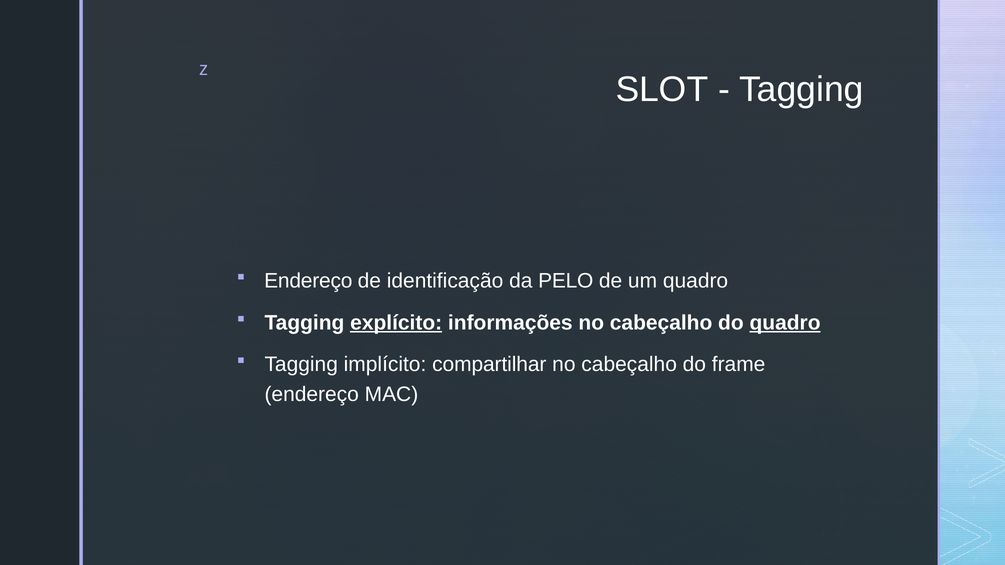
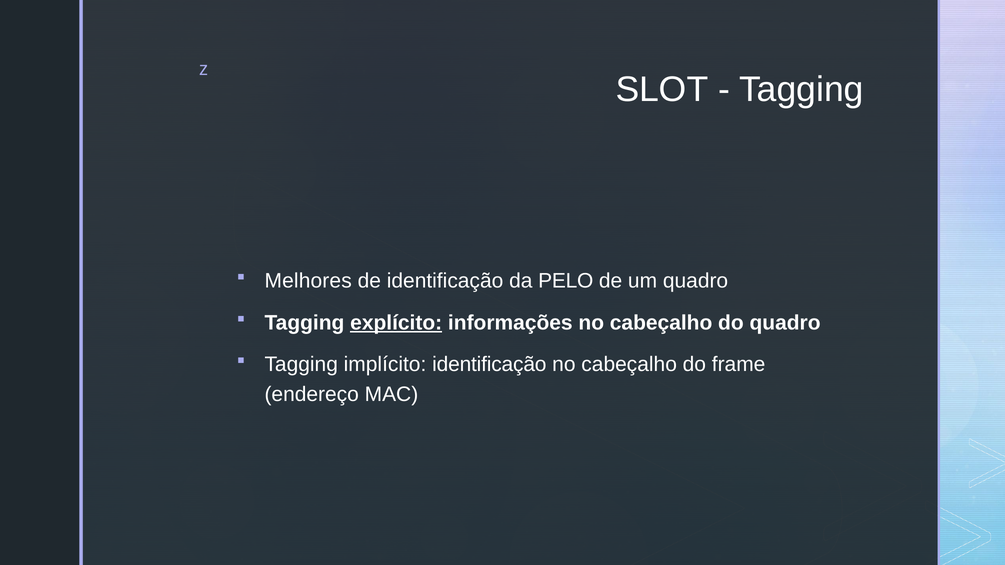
Endereço at (308, 281): Endereço -> Melhores
quadro at (785, 323) underline: present -> none
implícito compartilhar: compartilhar -> identificação
